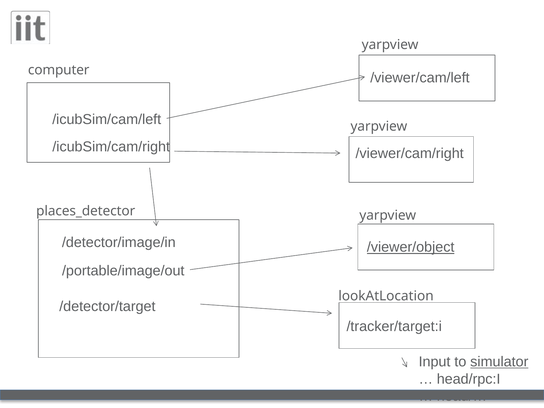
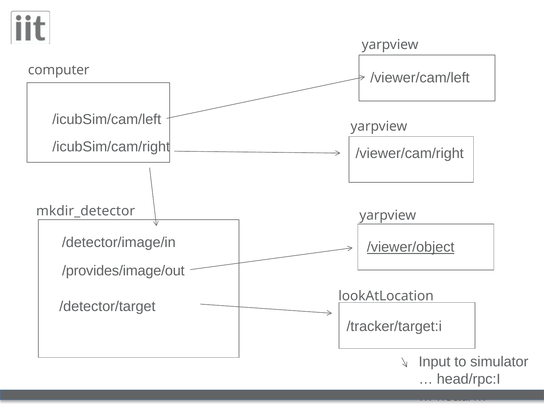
places_detector: places_detector -> mkdir_detector
/portable/image/out: /portable/image/out -> /provides/image/out
simulator underline: present -> none
